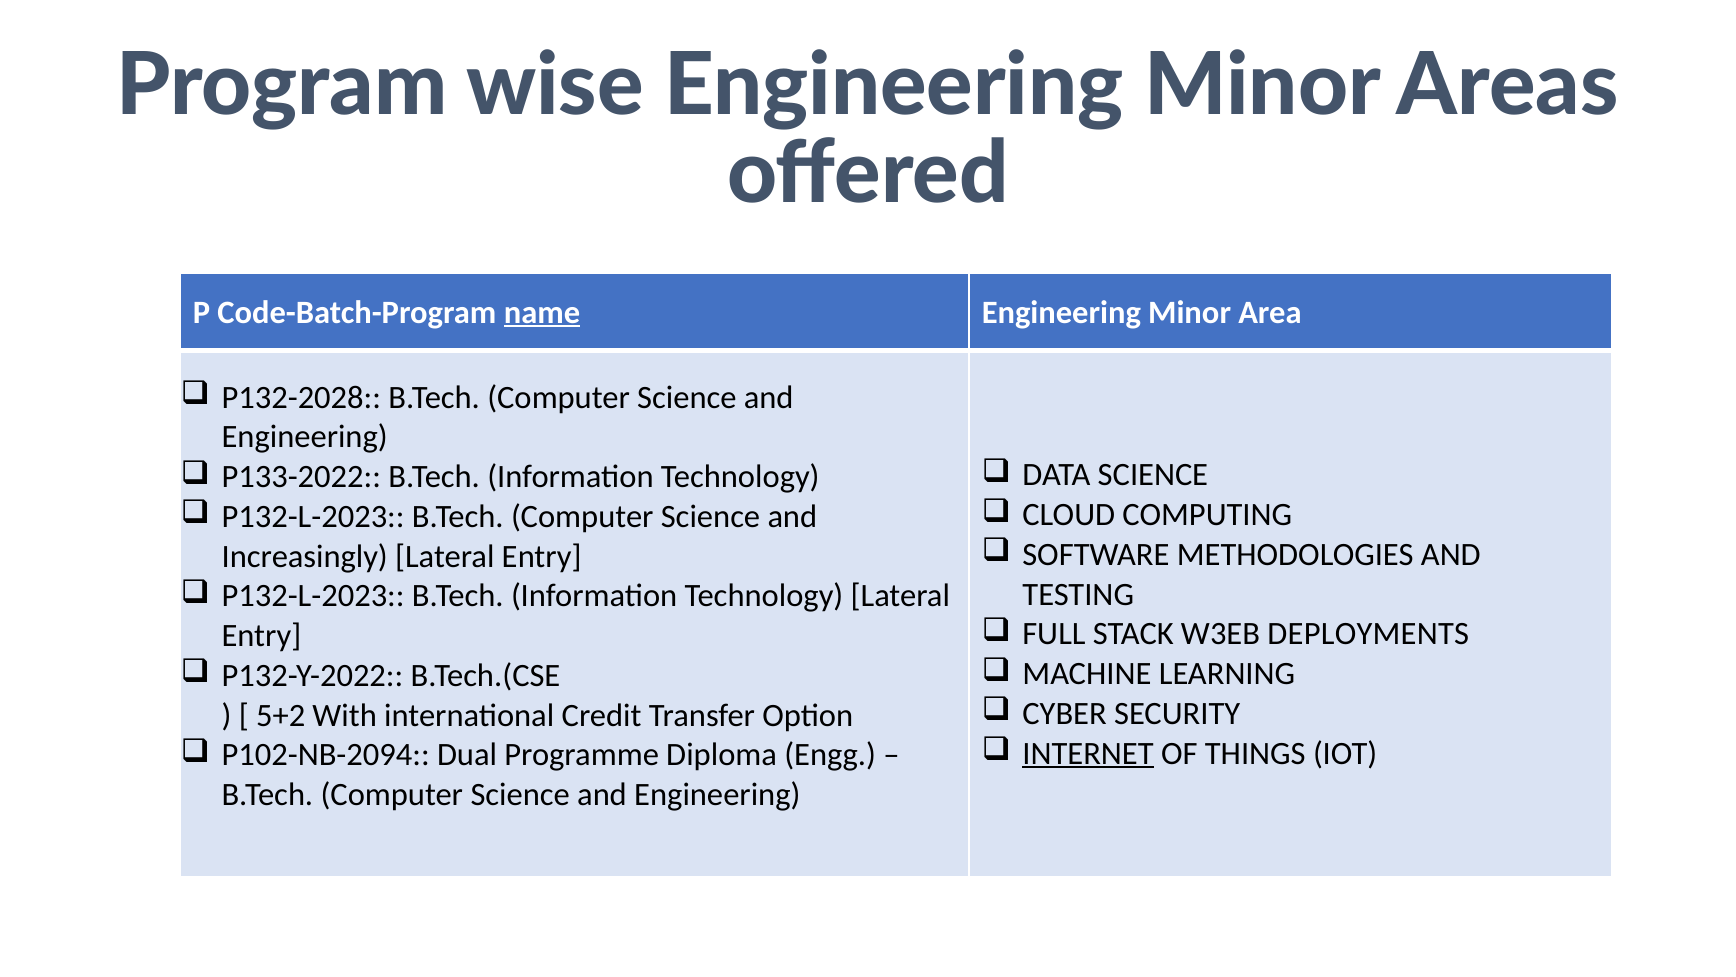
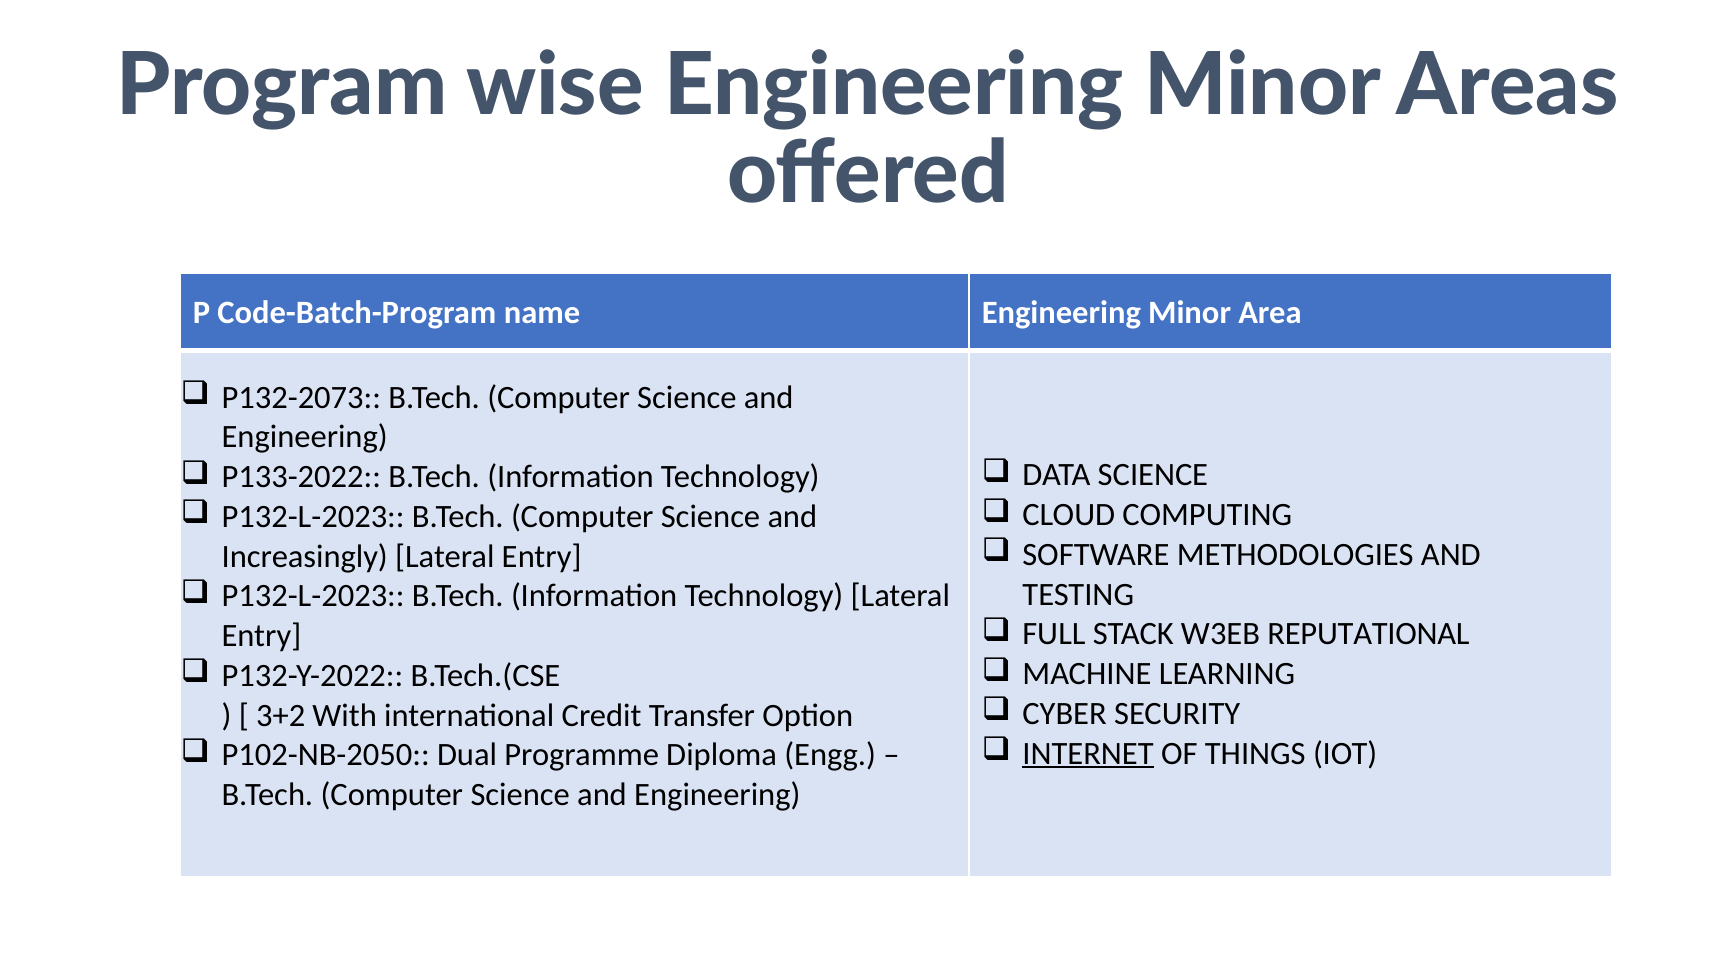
name underline: present -> none
P132-2028: P132-2028 -> P132-2073
DEPLOYMENTS: DEPLOYMENTS -> REPUTATIONAL
5+2: 5+2 -> 3+2
P102-NB-2094: P102-NB-2094 -> P102-NB-2050
